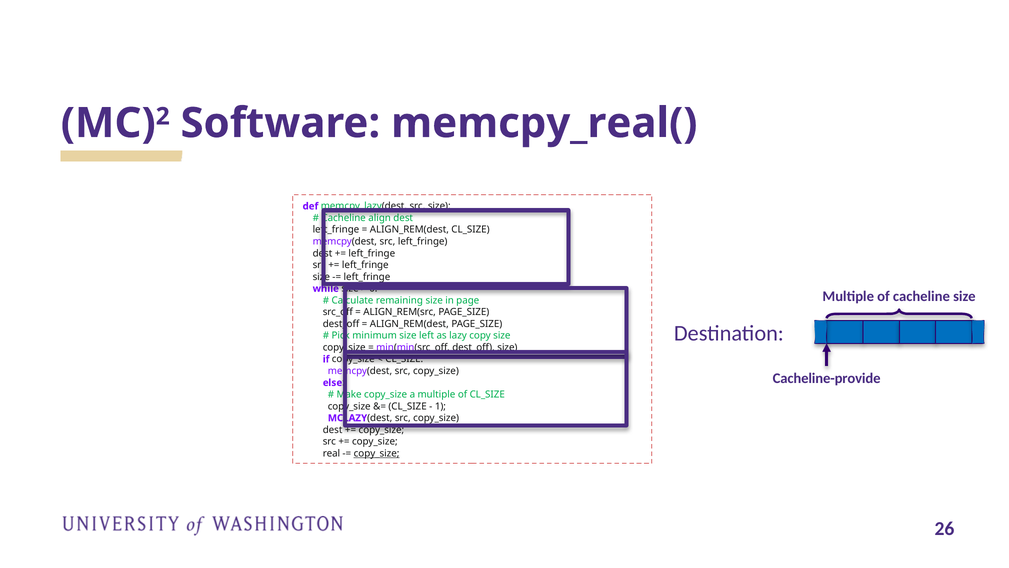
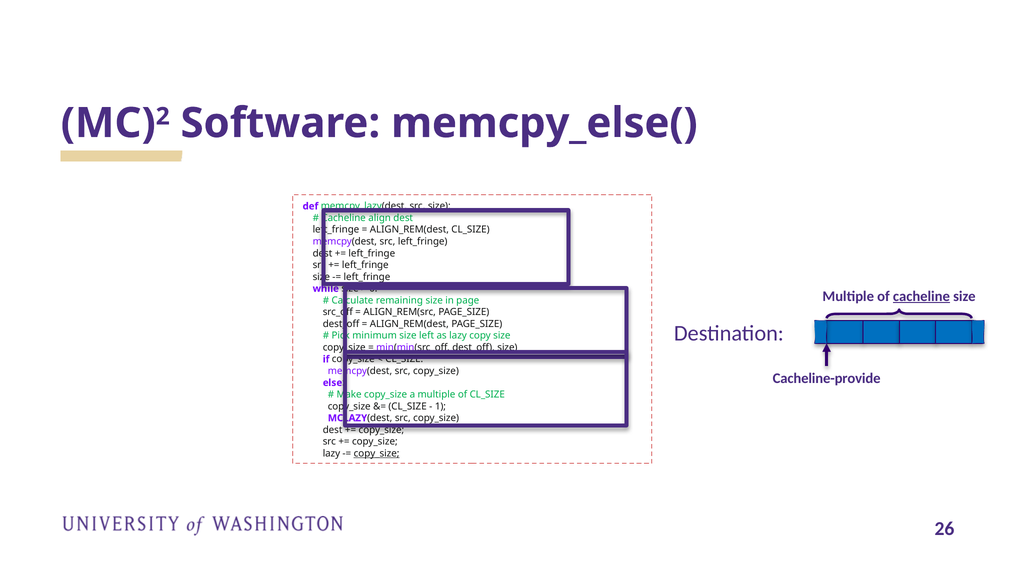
memcpy_real(: memcpy_real( -> memcpy_else(
cacheline at (921, 296) underline: none -> present
real at (331, 453): real -> lazy
